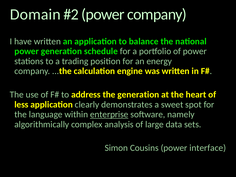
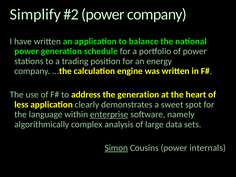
Domain: Domain -> Simplify
Simon underline: none -> present
interface: interface -> internals
